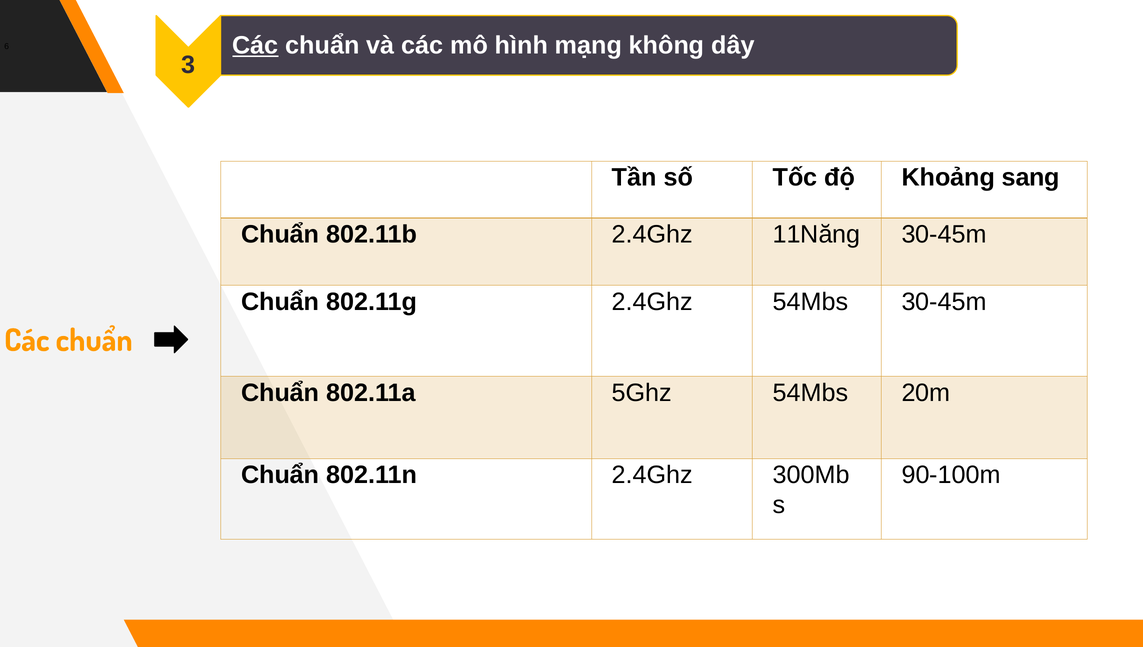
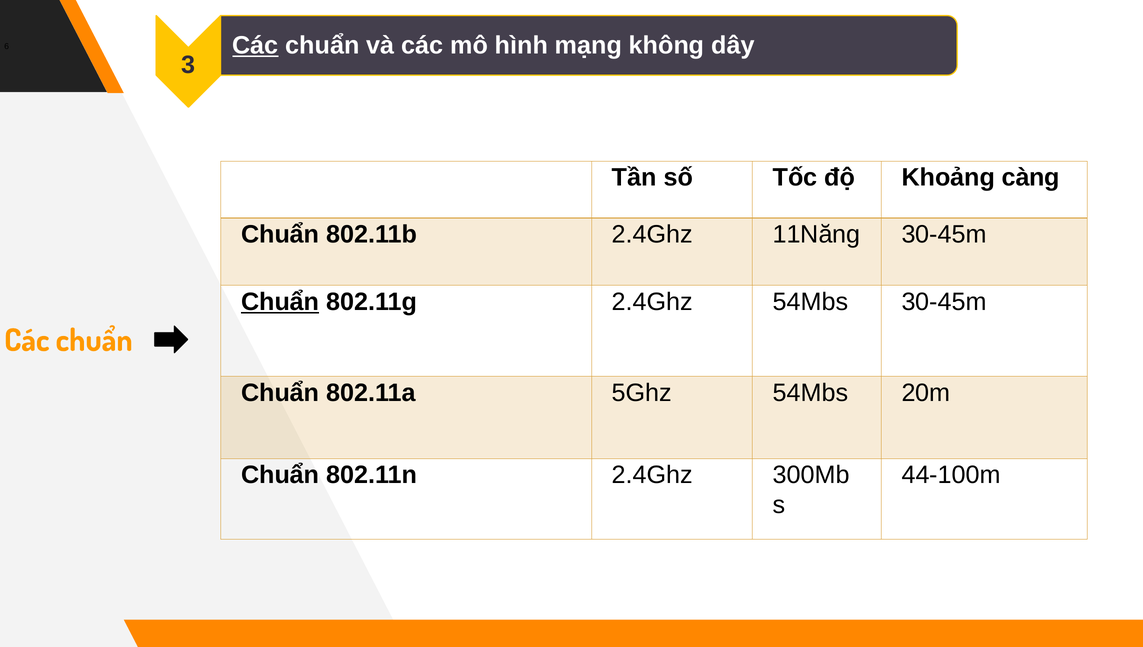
sang: sang -> càng
Chuẩn at (280, 302) underline: none -> present
90-100m: 90-100m -> 44-100m
